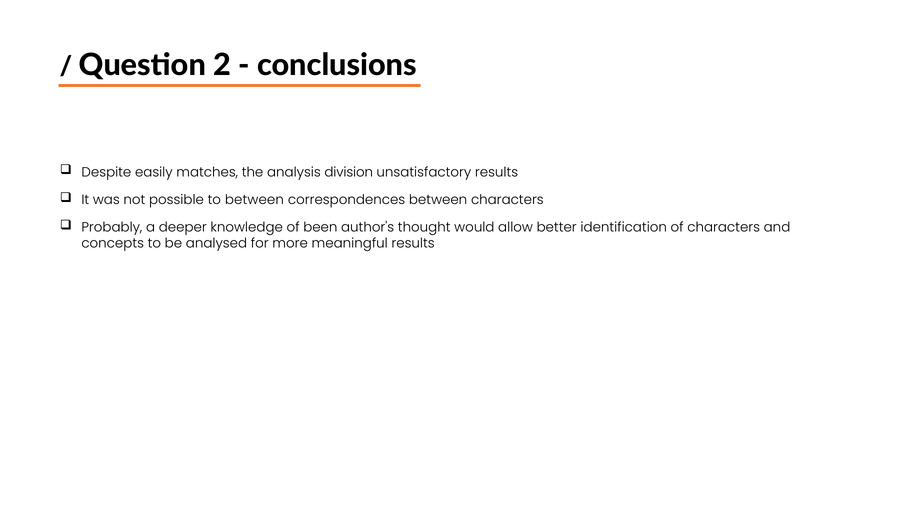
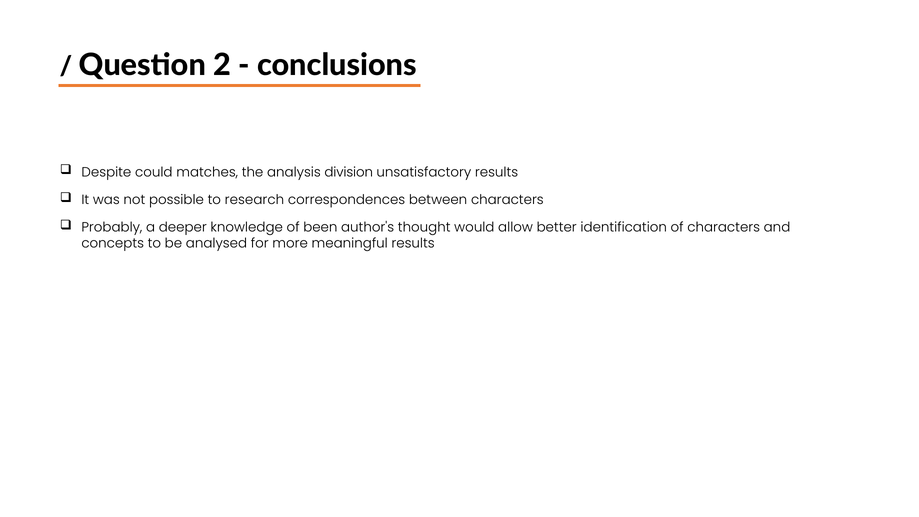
easily: easily -> could
to between: between -> research
